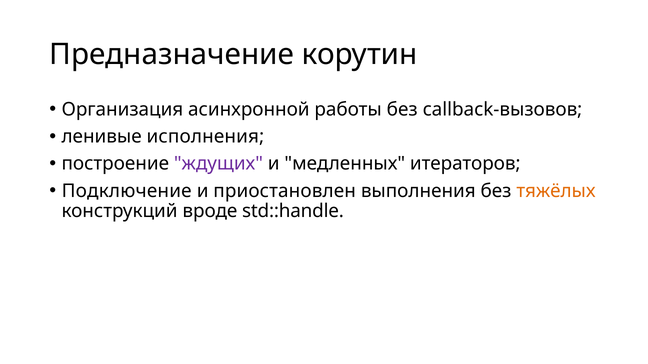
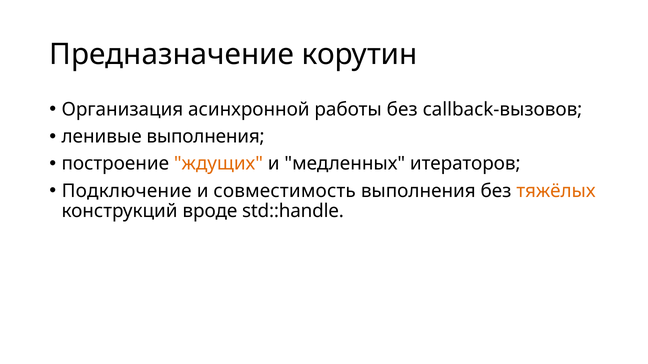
ленивые исполнения: исполнения -> выполнения
ждущих colour: purple -> orange
приостановлен: приостановлен -> совместимость
